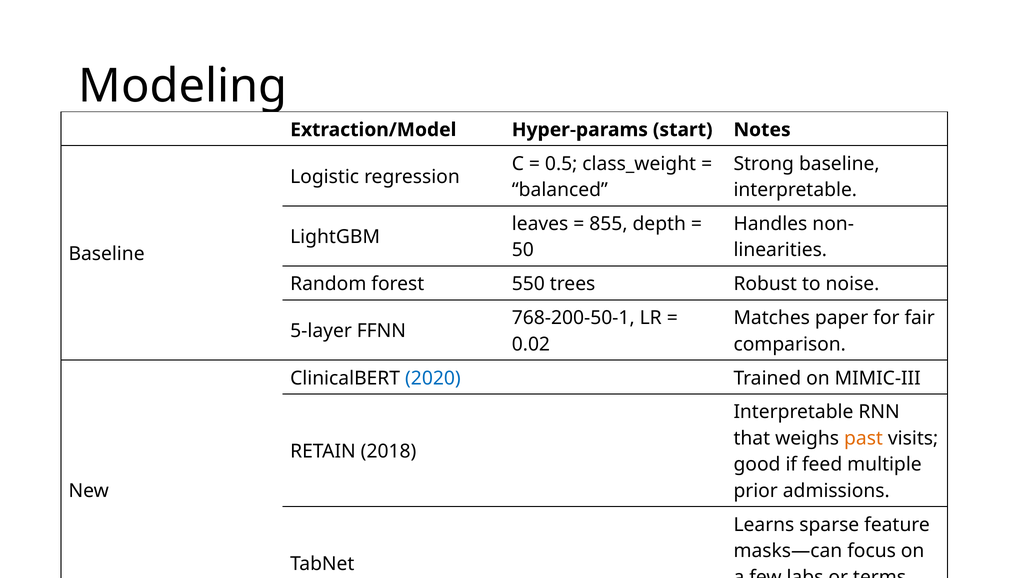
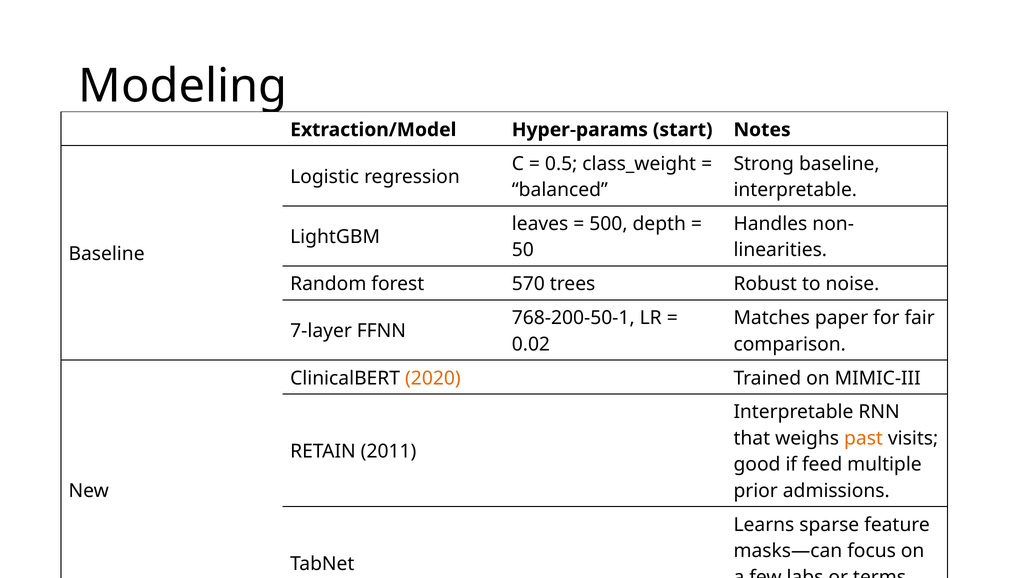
855: 855 -> 500
550: 550 -> 570
5-layer: 5-layer -> 7-layer
2020 colour: blue -> orange
2018: 2018 -> 2011
